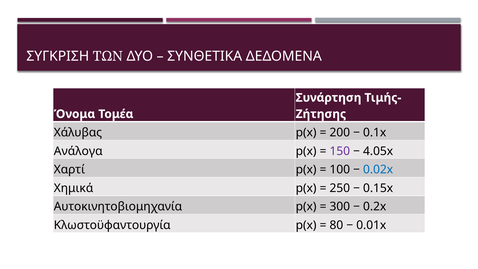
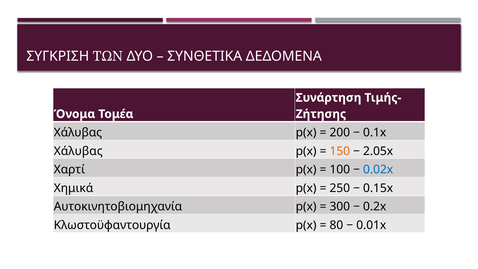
Ανάλογα at (78, 151): Ανάλογα -> Χάλυβας
150 colour: purple -> orange
4.05x: 4.05x -> 2.05x
